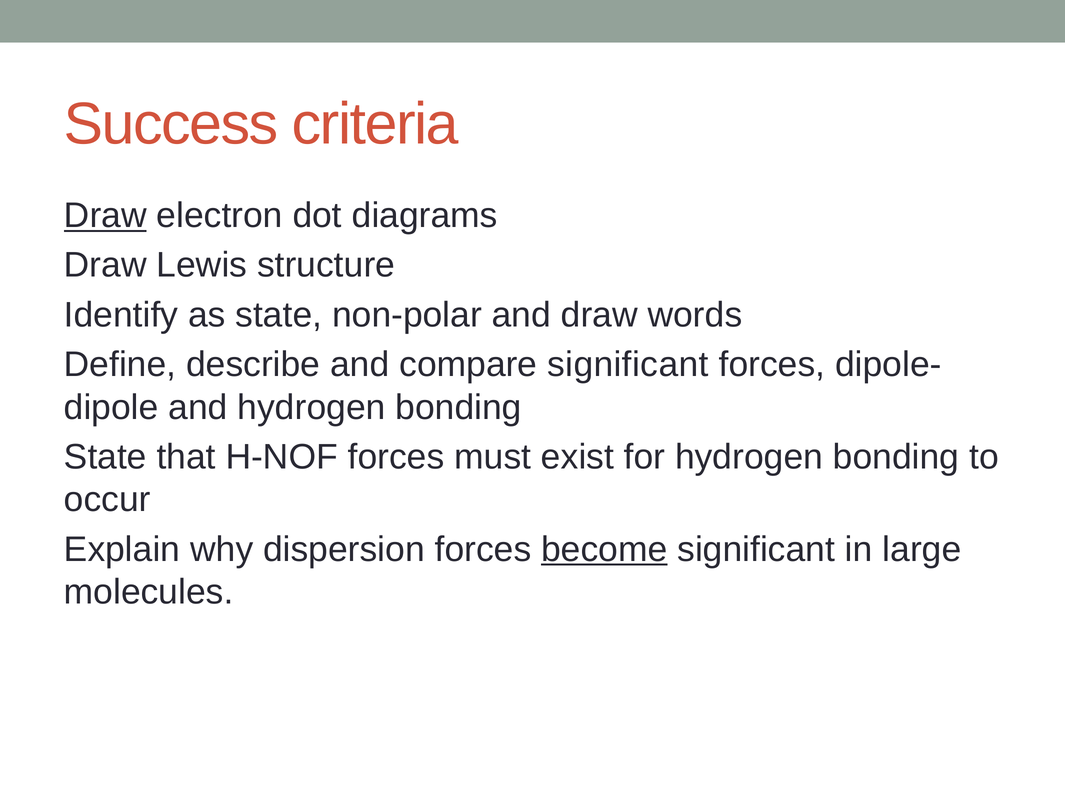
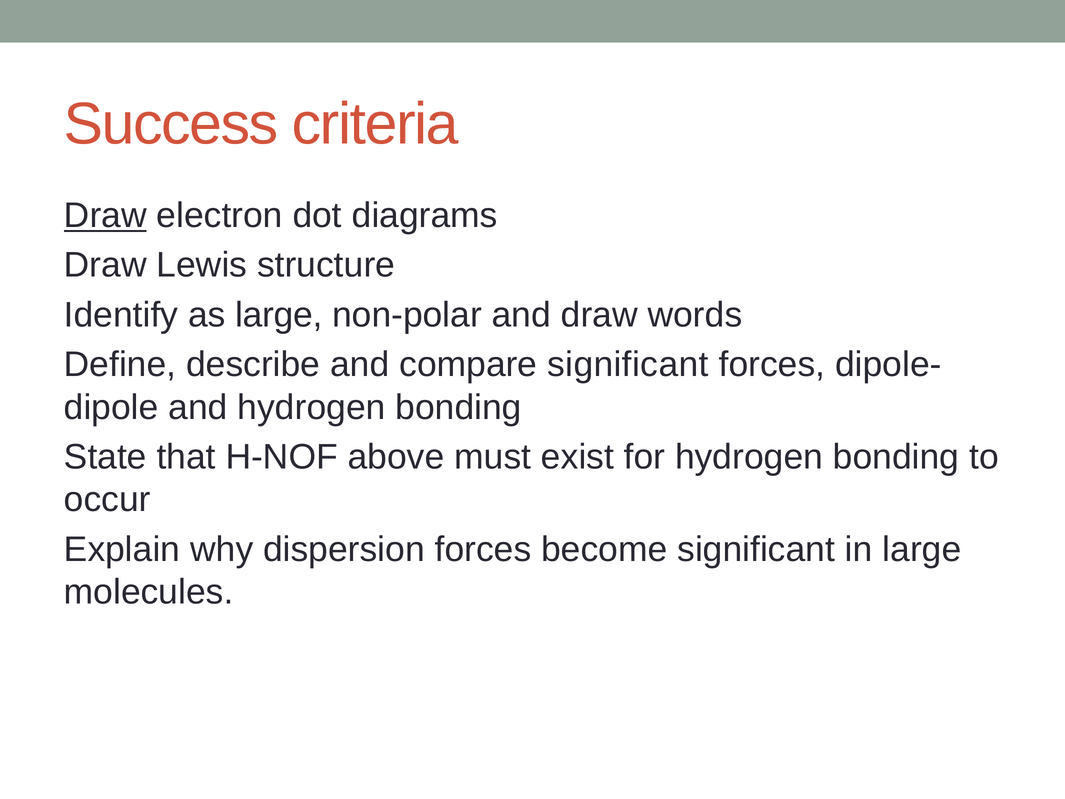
as state: state -> large
H-NOF forces: forces -> above
become underline: present -> none
